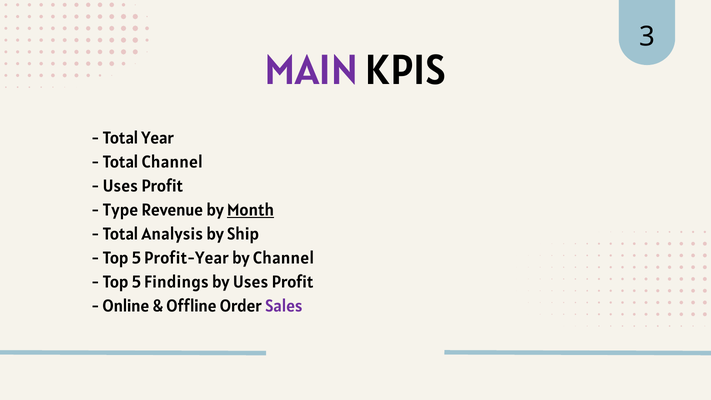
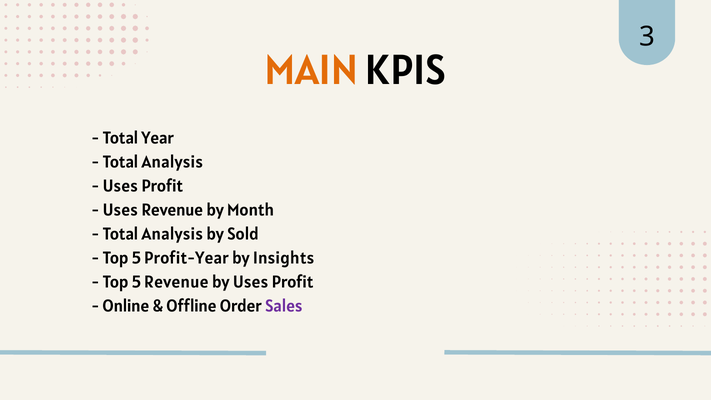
MAIN colour: purple -> orange
Channel at (172, 162): Channel -> Analysis
Type at (120, 210): Type -> Uses
Month underline: present -> none
Ship: Ship -> Sold
by Channel: Channel -> Insights
5 Findings: Findings -> Revenue
